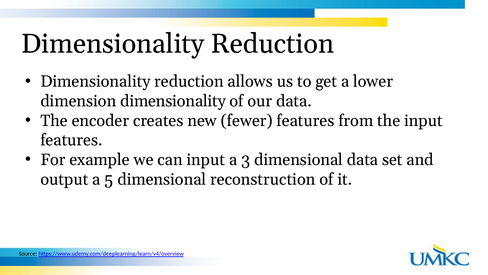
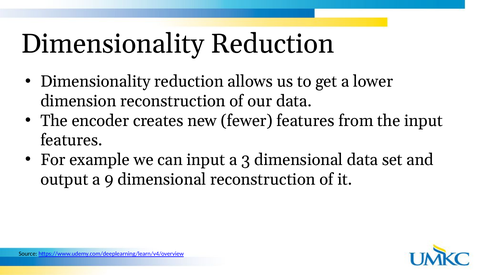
dimension dimensionality: dimensionality -> reconstruction
5: 5 -> 9
